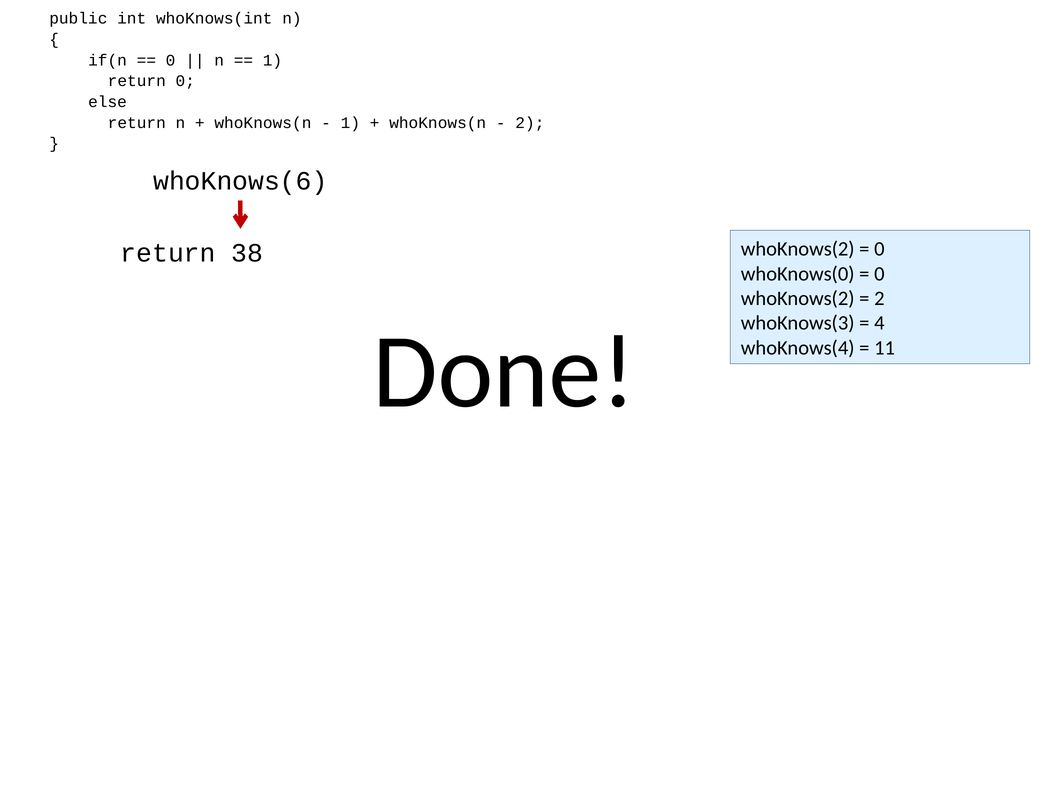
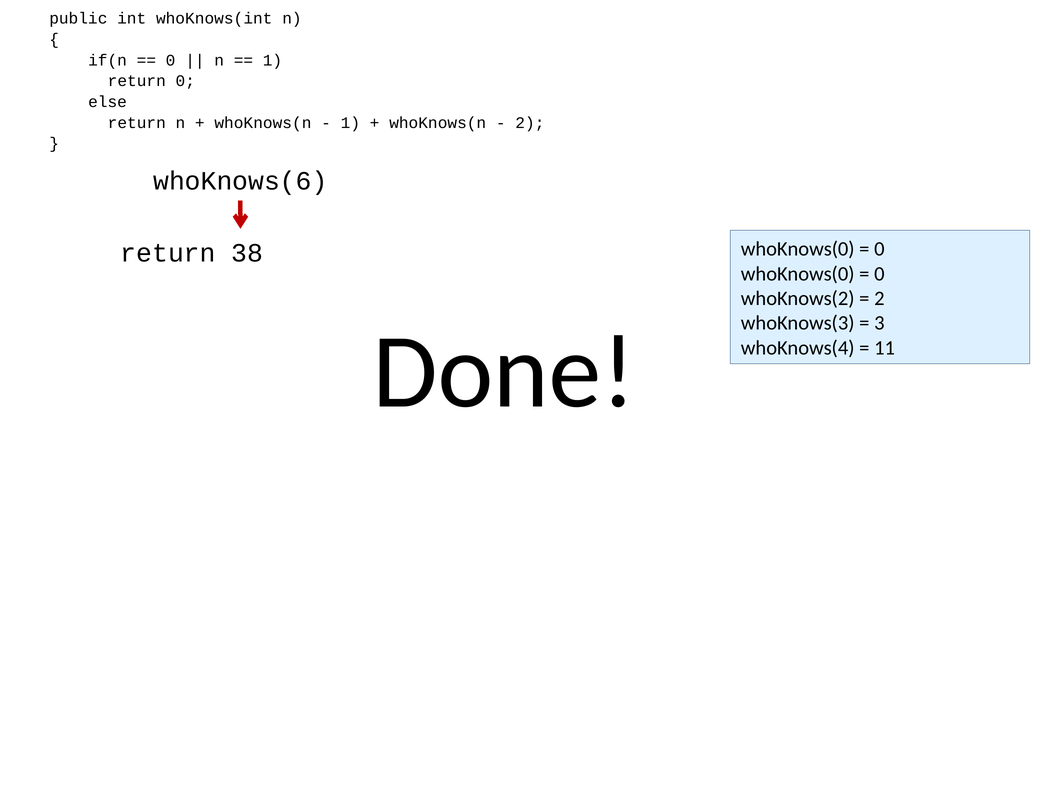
38 whoKnows(2: whoKnows(2 -> whoKnows(0
4: 4 -> 3
